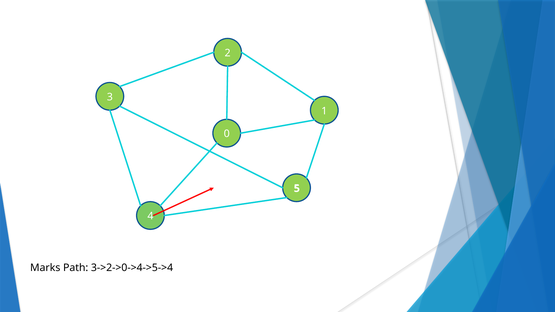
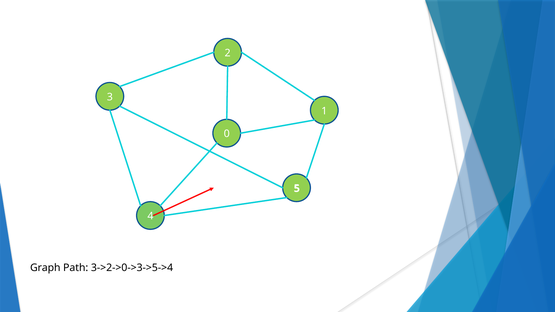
Marks: Marks -> Graph
3->2->0->4->5->4: 3->2->0->4->5->4 -> 3->2->0->3->5->4
